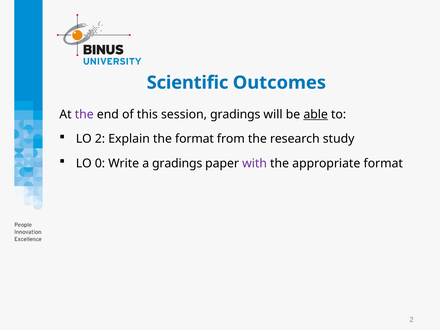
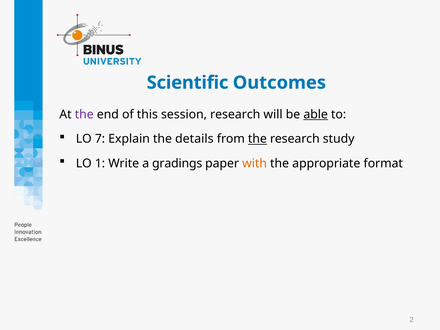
session gradings: gradings -> research
LO 2: 2 -> 7
the format: format -> details
the at (257, 139) underline: none -> present
0: 0 -> 1
with colour: purple -> orange
